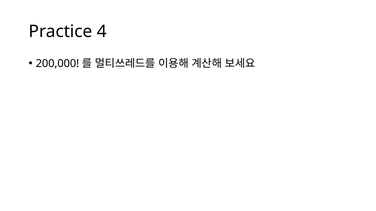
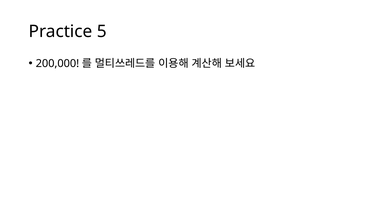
4: 4 -> 5
